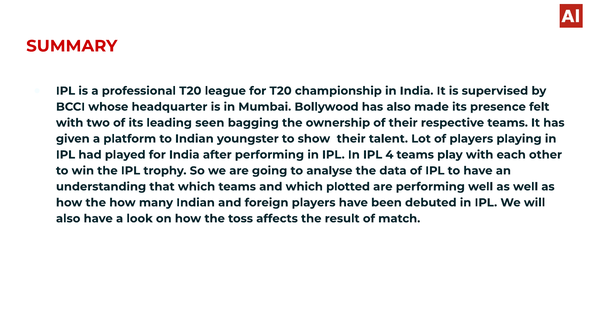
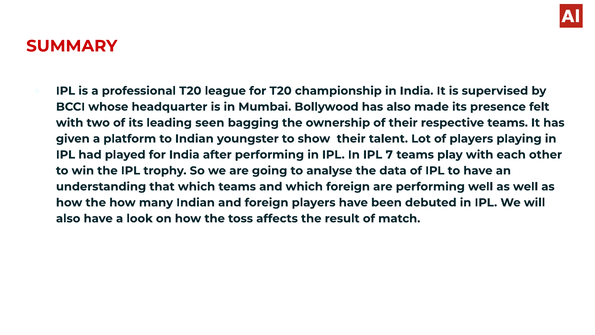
4: 4 -> 7
which plotted: plotted -> foreign
